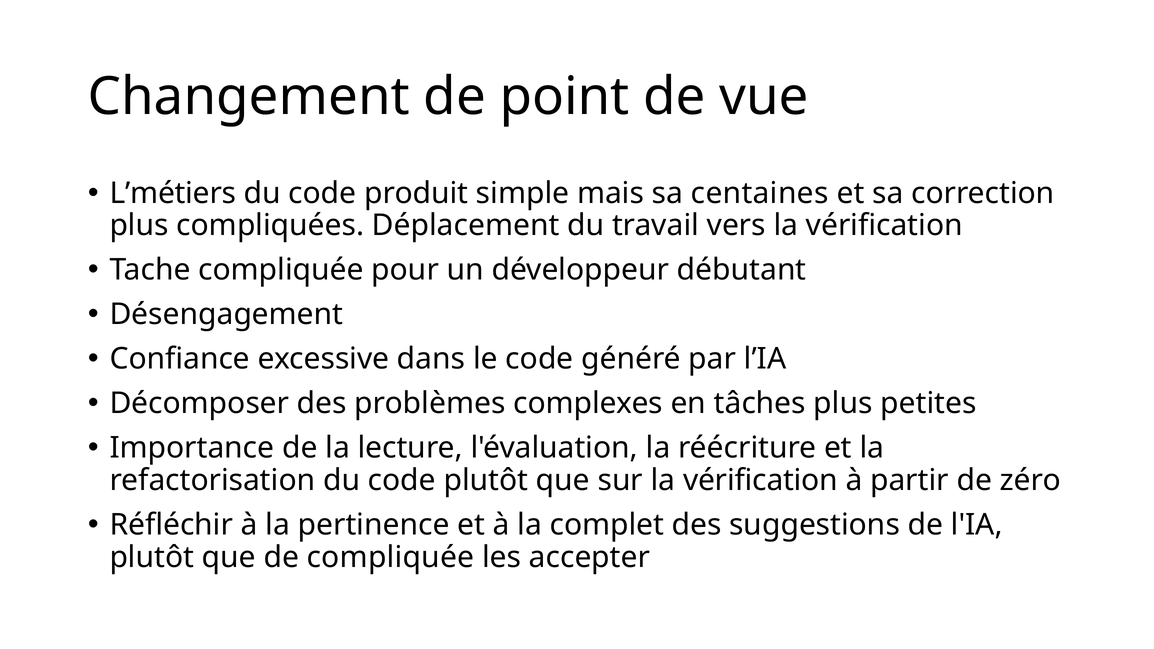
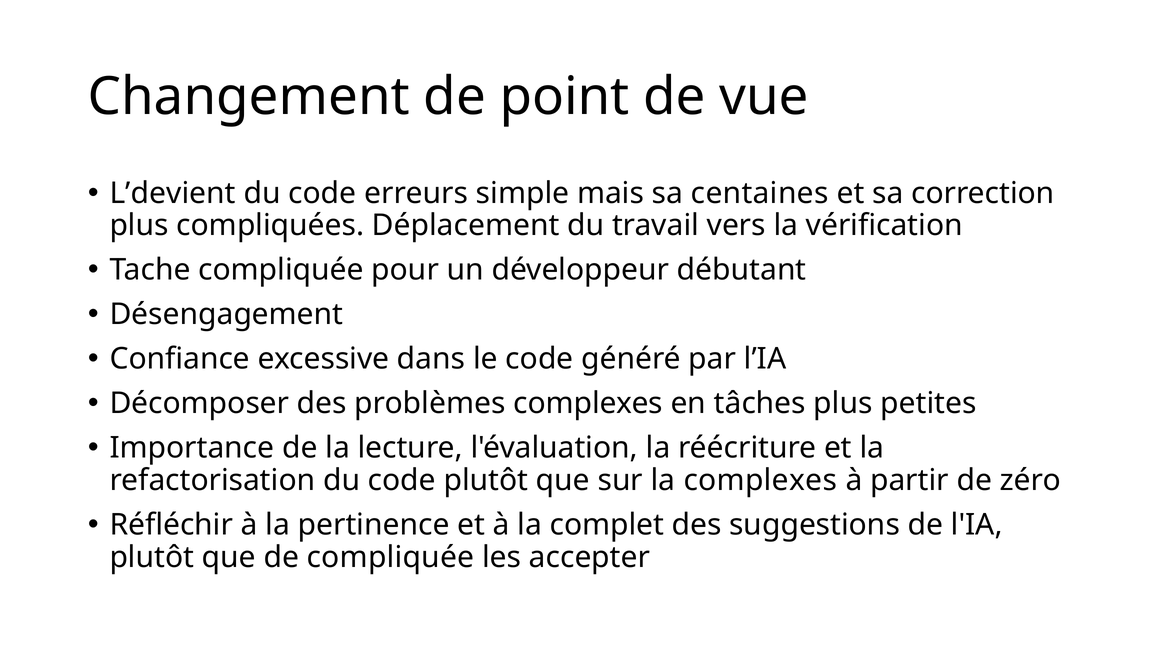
L’métiers: L’métiers -> L’devient
produit: produit -> erreurs
sur la vérification: vérification -> complexes
